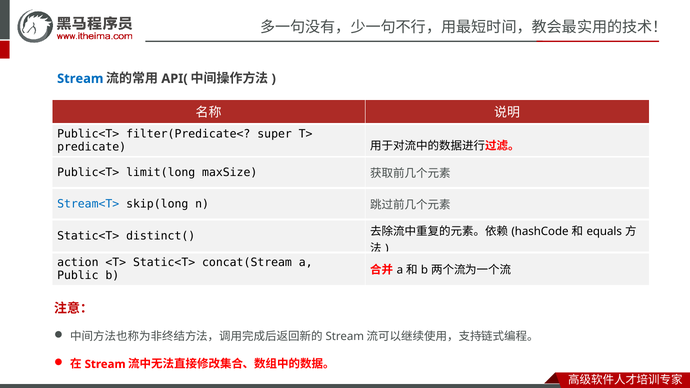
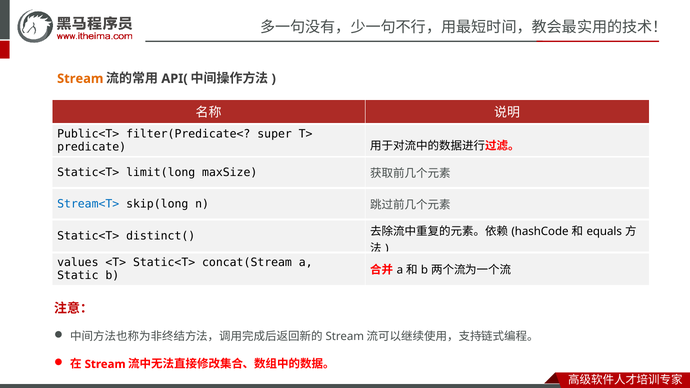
Stream at (80, 79) colour: blue -> orange
Public<T> at (88, 173): Public<T> -> Static<T>
action: action -> values
Public: Public -> Static
